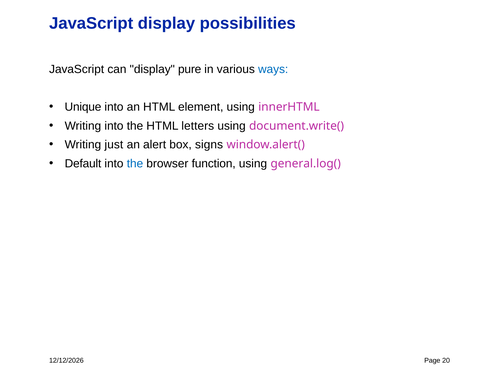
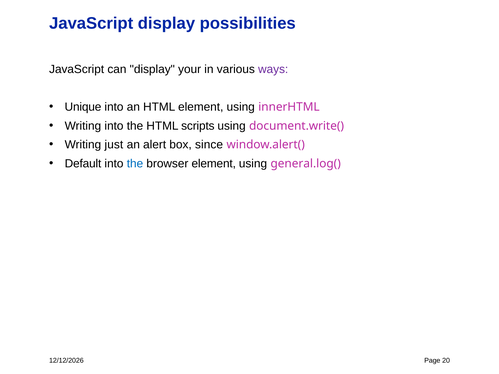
pure: pure -> your
ways colour: blue -> purple
letters: letters -> scripts
signs: signs -> since
browser function: function -> element
